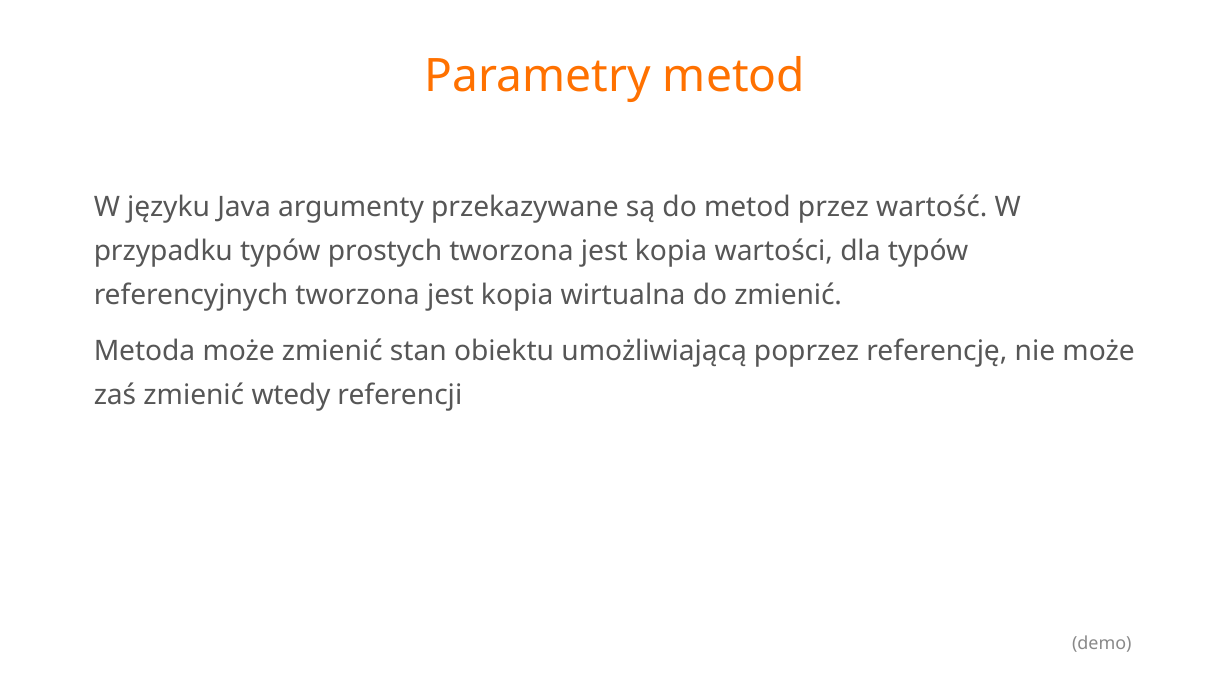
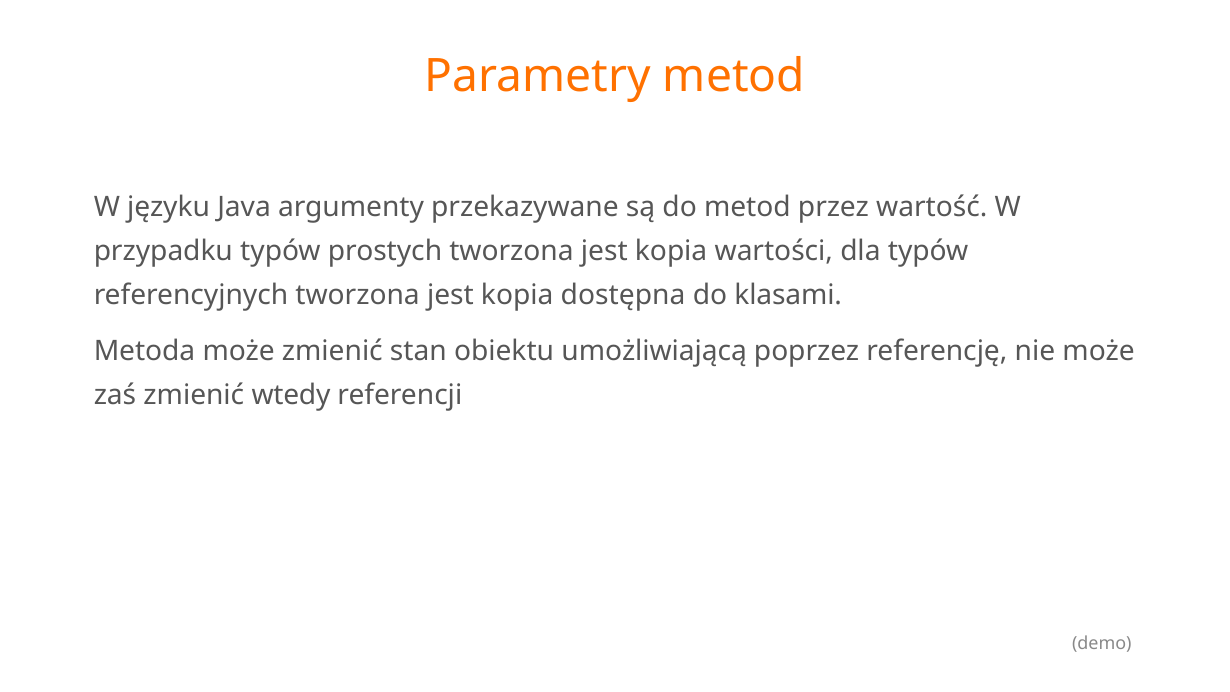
wirtualna: wirtualna -> dostępna
do zmienić: zmienić -> klasami
